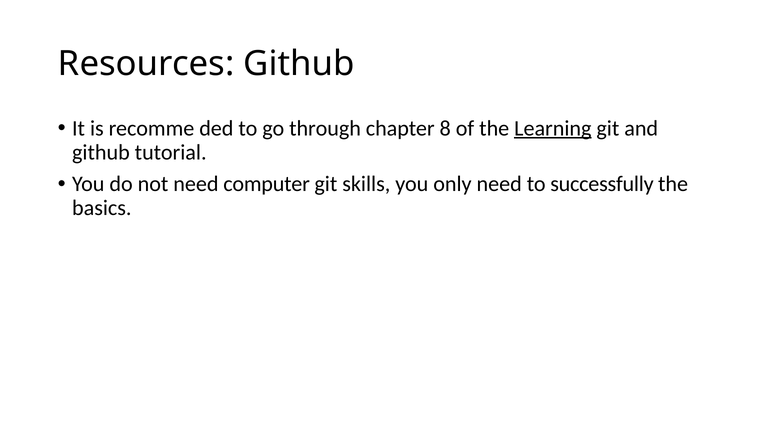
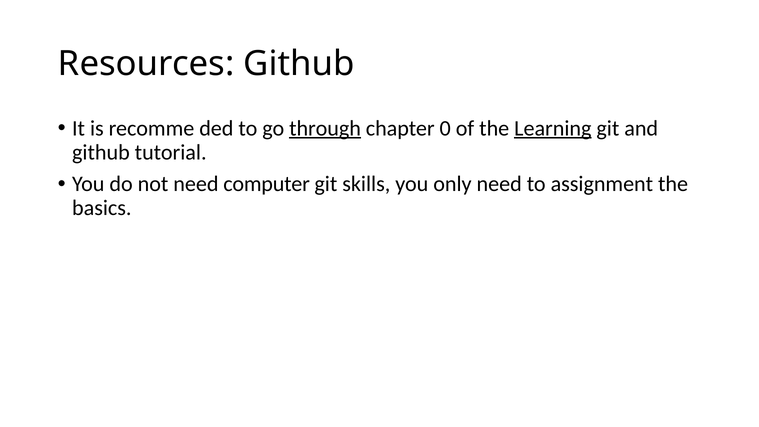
through underline: none -> present
8: 8 -> 0
successfully: successfully -> assignment
